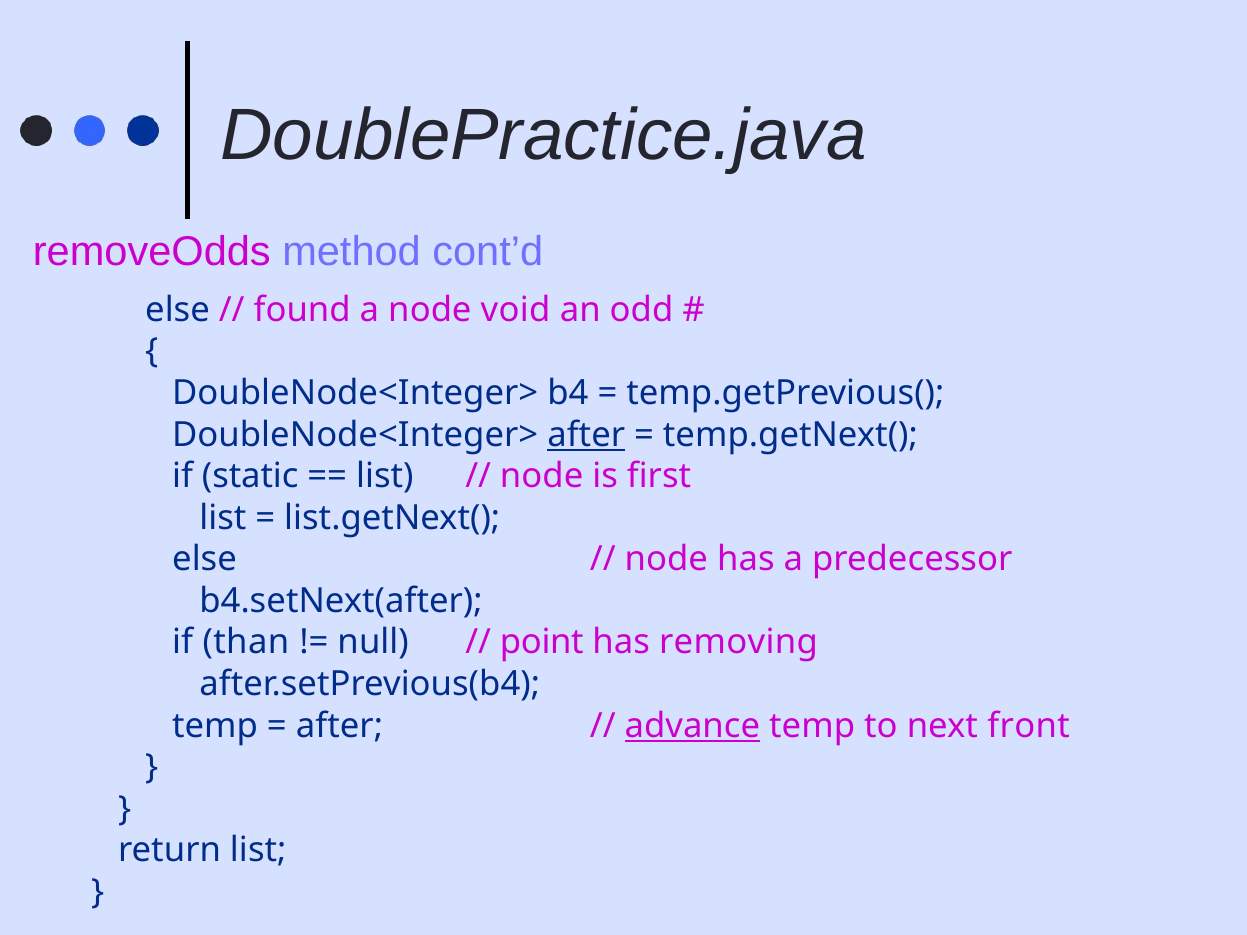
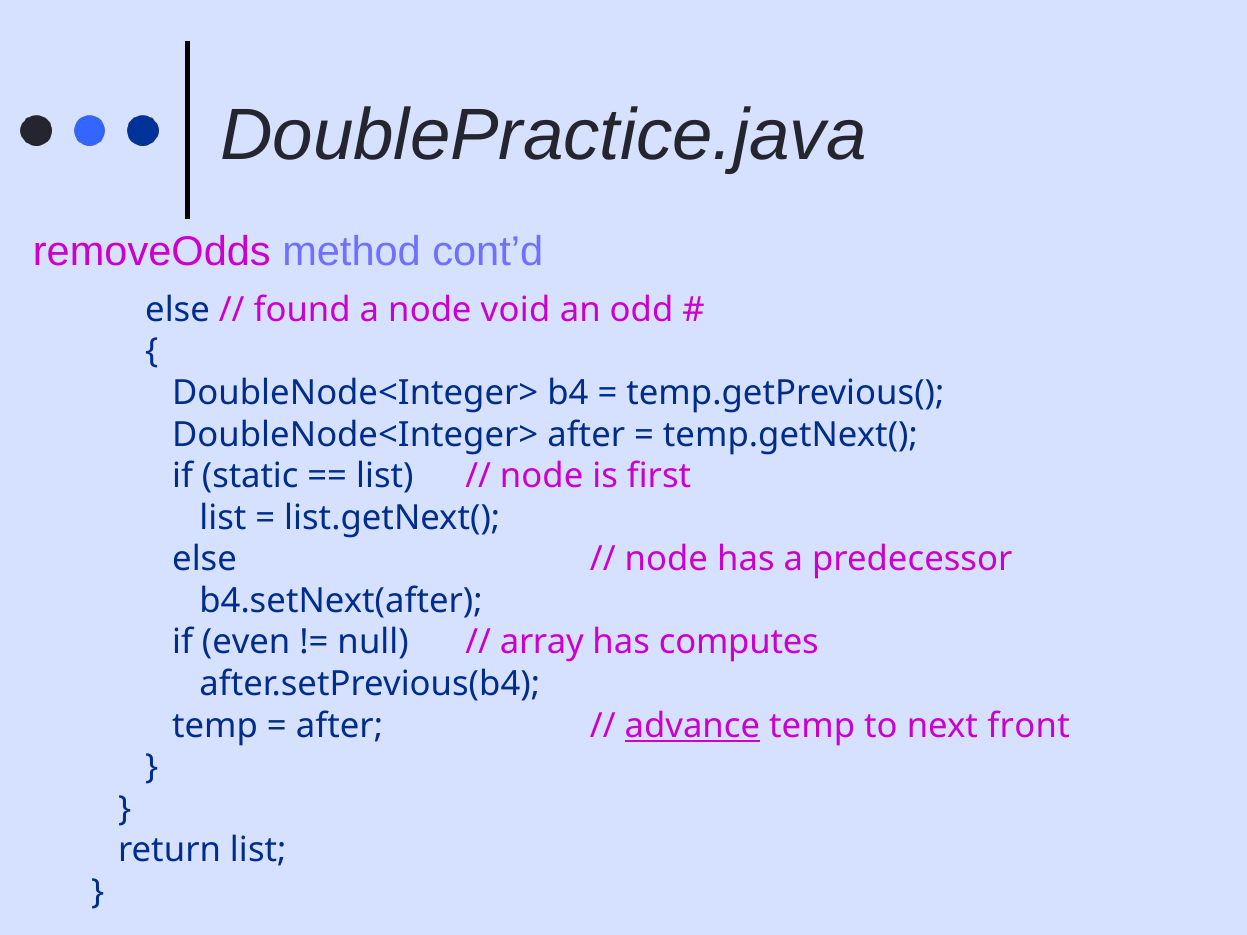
after at (586, 435) underline: present -> none
than: than -> even
point: point -> array
removing: removing -> computes
